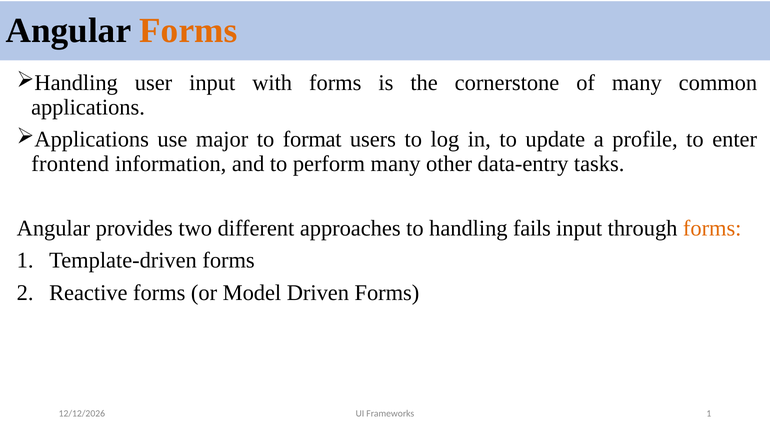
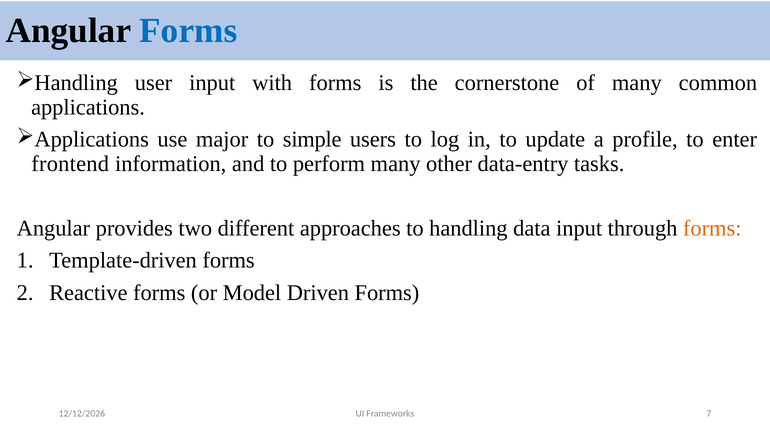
Forms at (188, 31) colour: orange -> blue
format: format -> simple
fails: fails -> data
Frameworks 1: 1 -> 7
